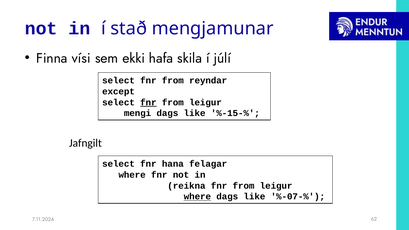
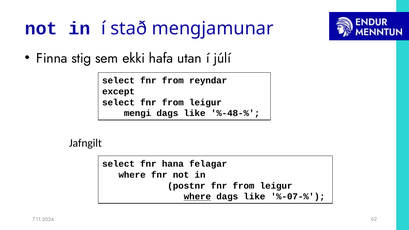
vísi: vísi -> stig
skila: skila -> utan
fnr at (148, 102) underline: present -> none
%-15-%: %-15-% -> %-48-%
reikna: reikna -> postnr
